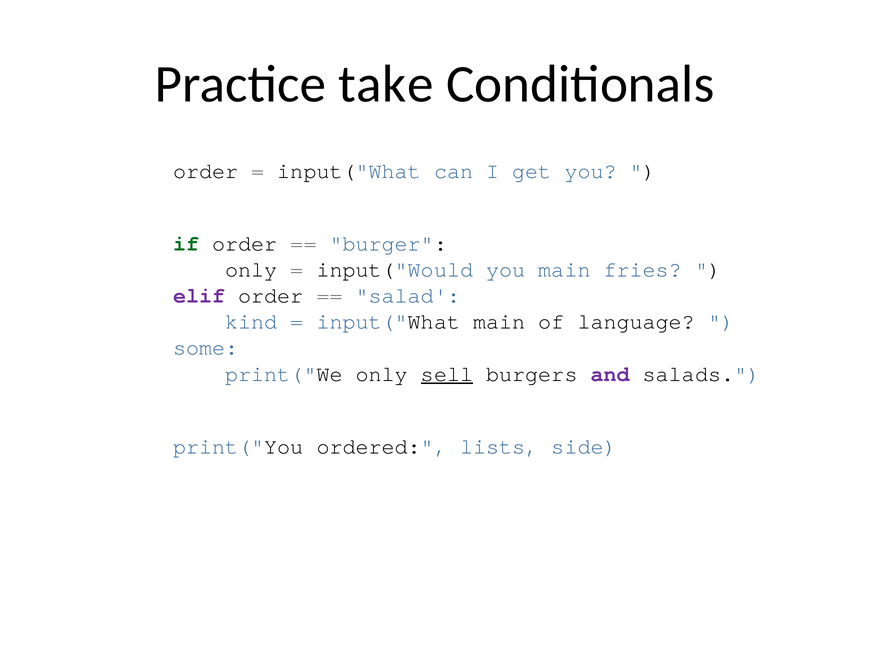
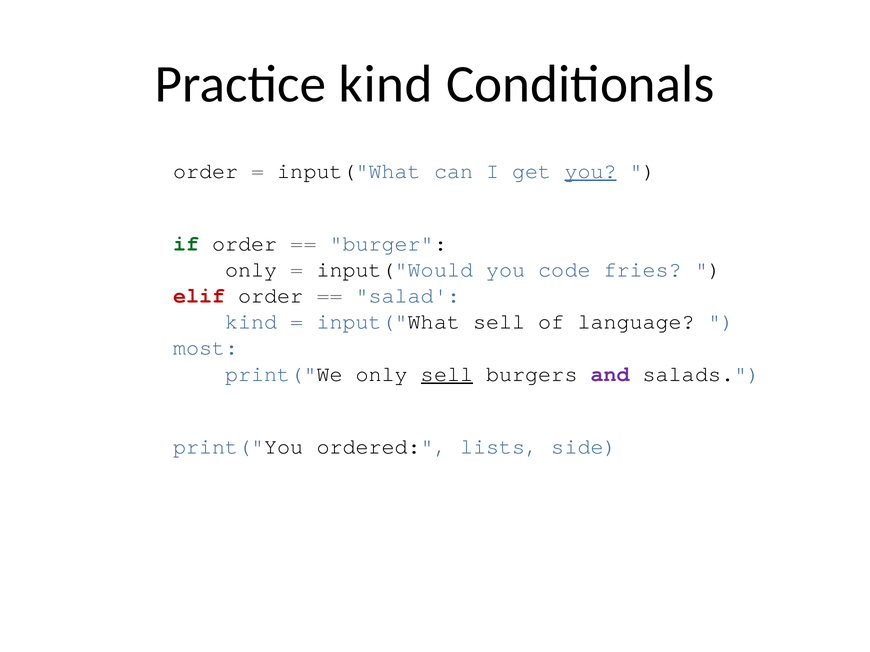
Practice take: take -> kind
you at (591, 171) underline: none -> present
you main: main -> code
elif colour: purple -> red
input("What main: main -> sell
some: some -> most
